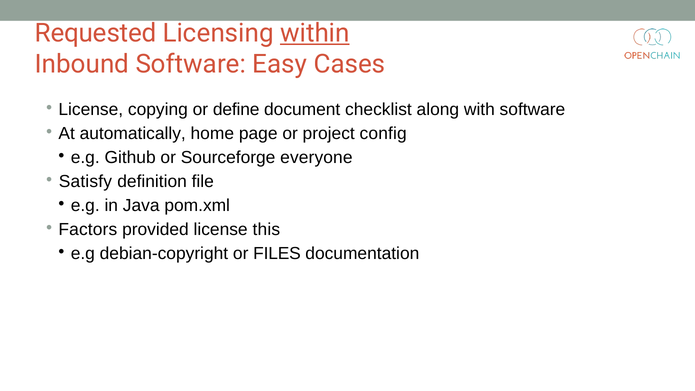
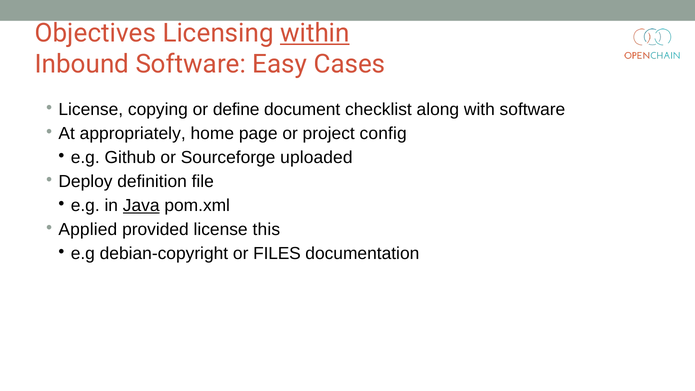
Requested: Requested -> Objectives
automatically: automatically -> appropriately
everyone: everyone -> uploaded
Satisfy: Satisfy -> Deploy
Java underline: none -> present
Factors: Factors -> Applied
